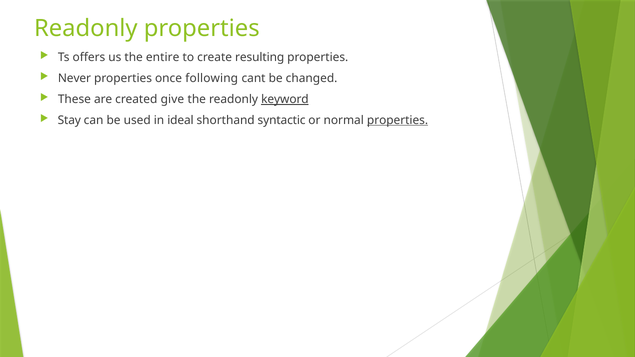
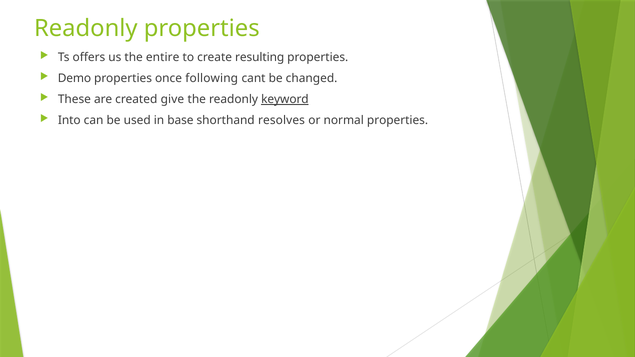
Never: Never -> Demo
Stay: Stay -> Into
ideal: ideal -> base
syntactic: syntactic -> resolves
properties at (398, 120) underline: present -> none
